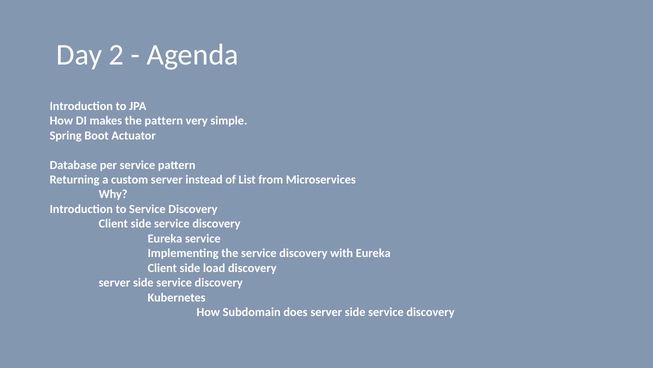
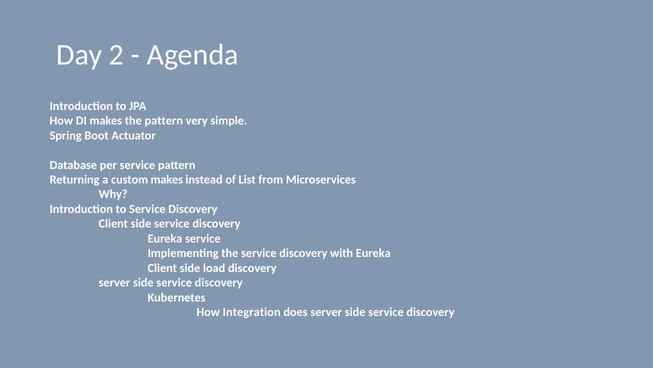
custom server: server -> makes
Subdomain: Subdomain -> Integration
